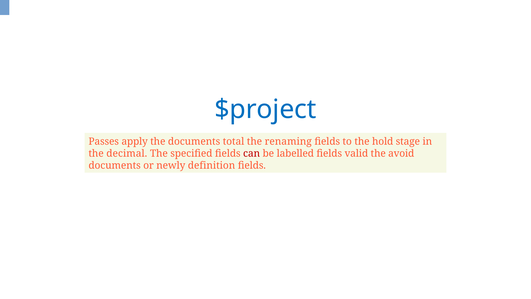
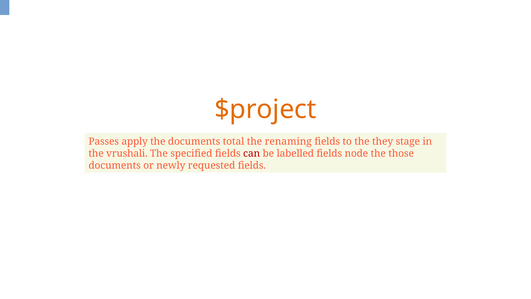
$project colour: blue -> orange
hold: hold -> they
decimal: decimal -> vrushali
valid: valid -> node
avoid: avoid -> those
definition: definition -> requested
